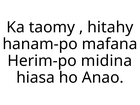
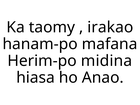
hitahy: hitahy -> irakao
